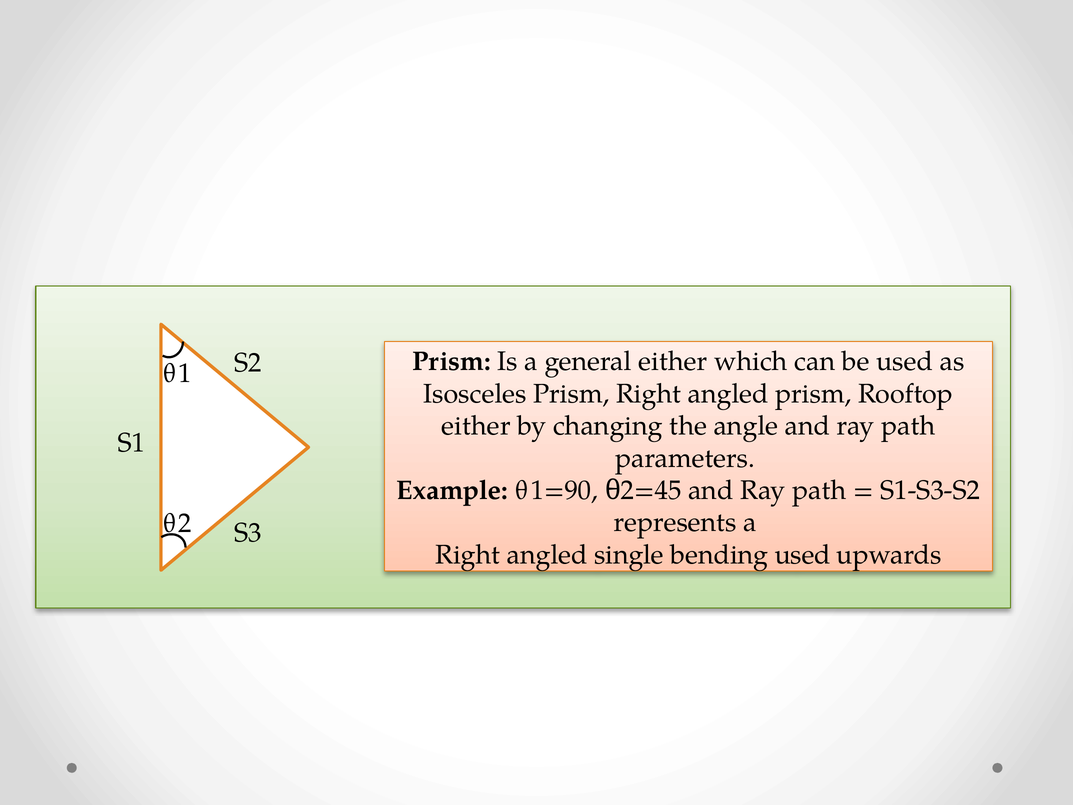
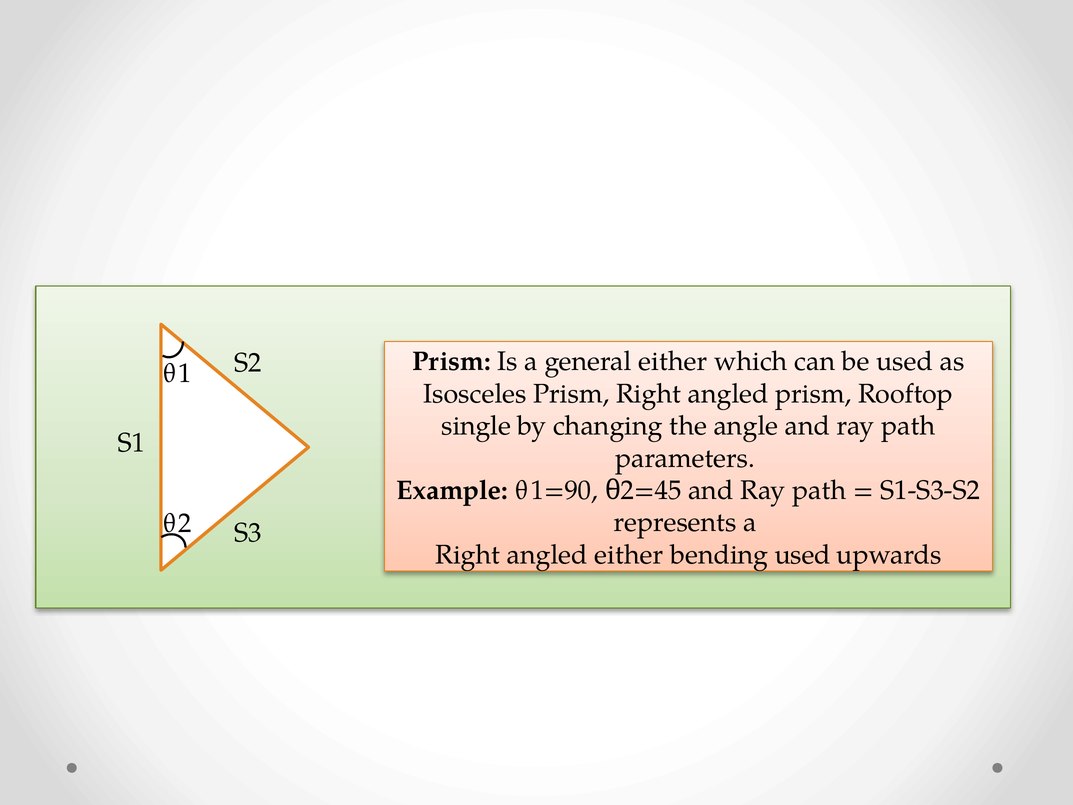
either at (476, 426): either -> single
angled single: single -> either
